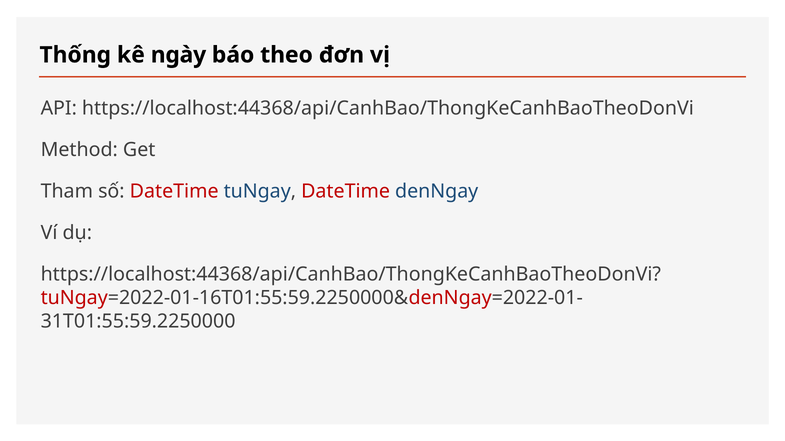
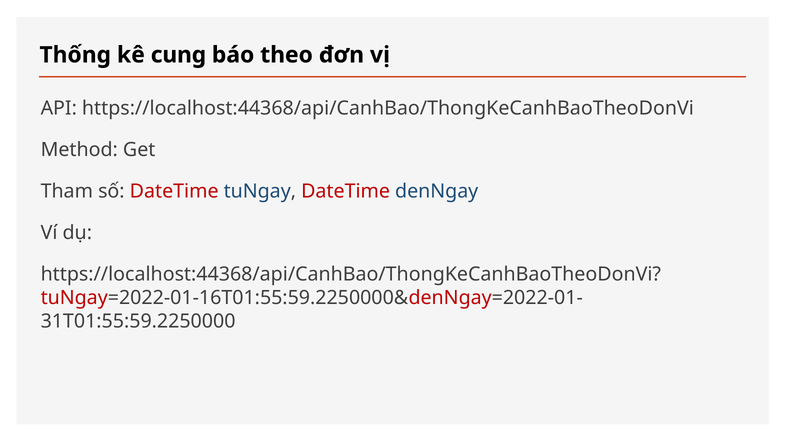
ngày: ngày -> cung
